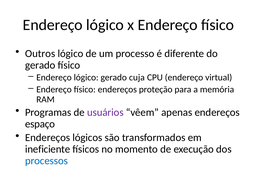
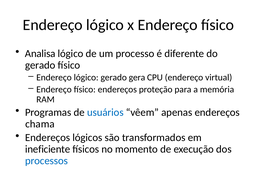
Outros: Outros -> Analisa
cuja: cuja -> gera
usuários colour: purple -> blue
espaço: espaço -> chama
